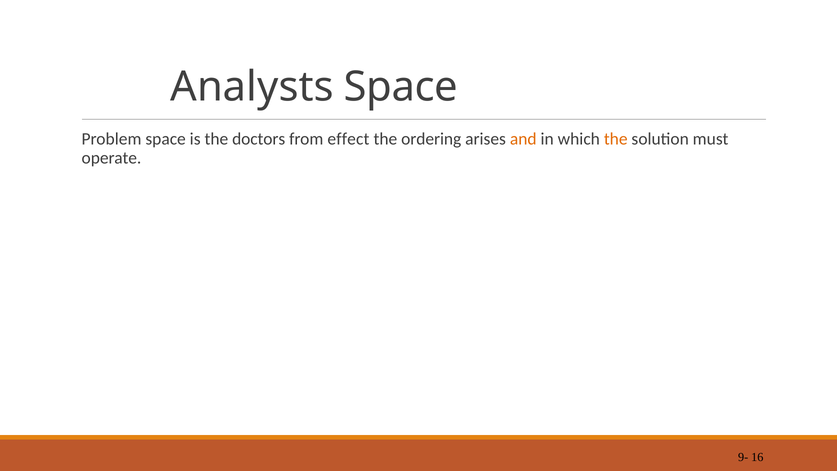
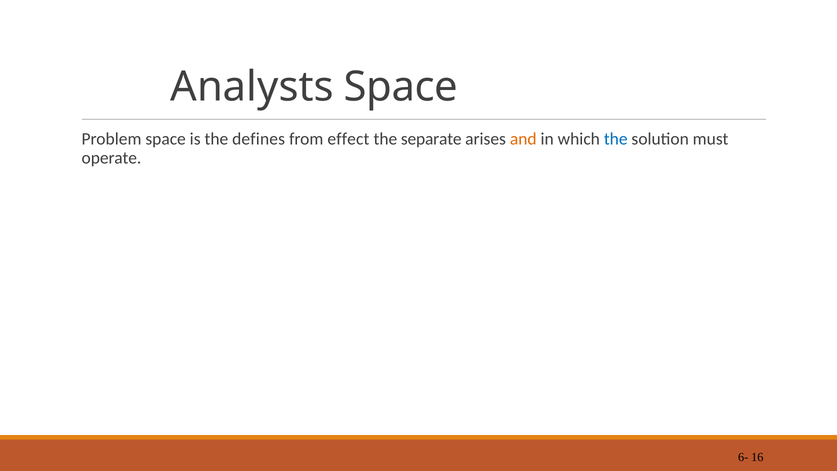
doctors: doctors -> defines
ordering: ordering -> separate
the at (616, 139) colour: orange -> blue
9-: 9- -> 6-
